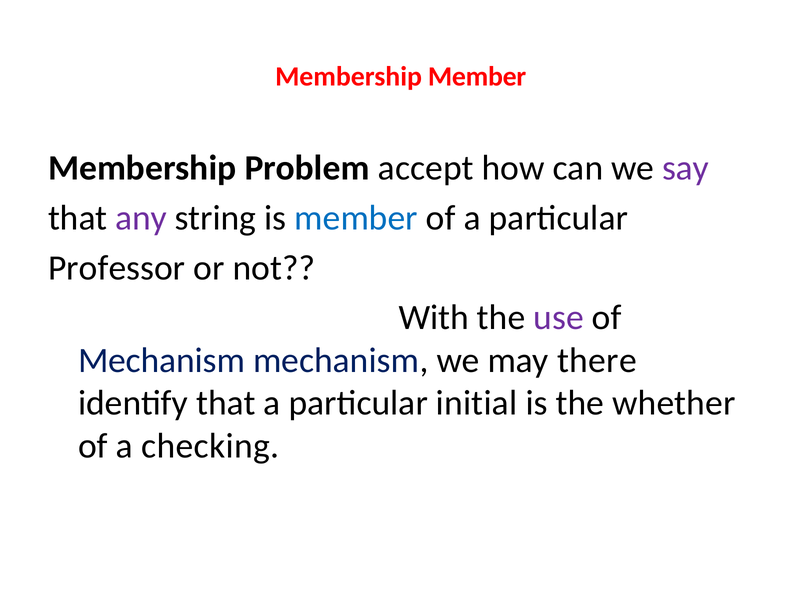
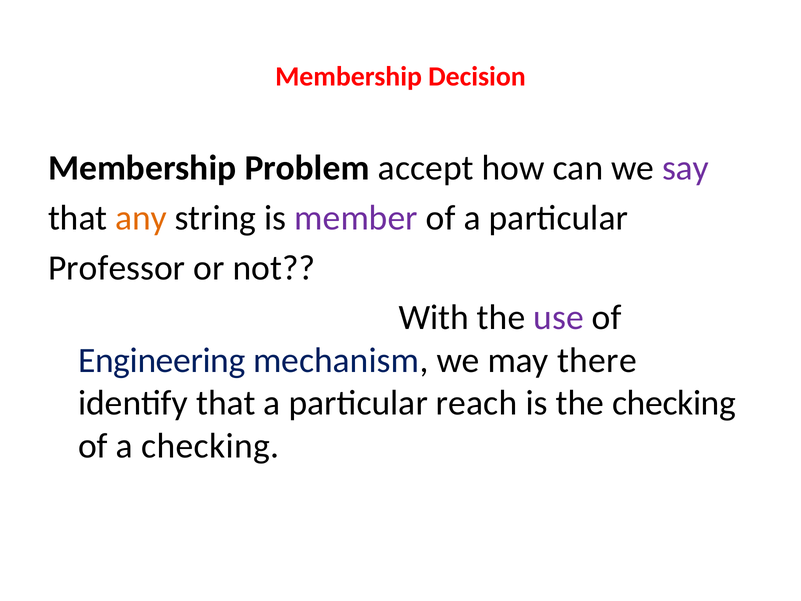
Membership Member: Member -> Decision
any colour: purple -> orange
member at (356, 218) colour: blue -> purple
Mechanism at (162, 360): Mechanism -> Engineering
initial: initial -> reach
the whether: whether -> checking
